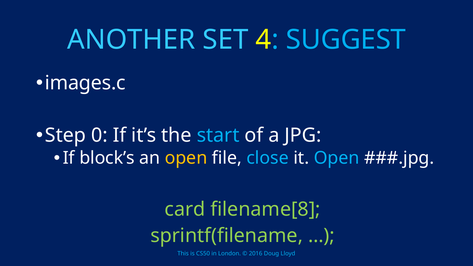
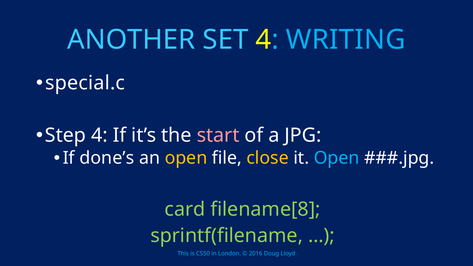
SUGGEST: SUGGEST -> WRITING
images.c: images.c -> special.c
Step 0: 0 -> 4
start colour: light blue -> pink
block’s: block’s -> done’s
close colour: light blue -> yellow
